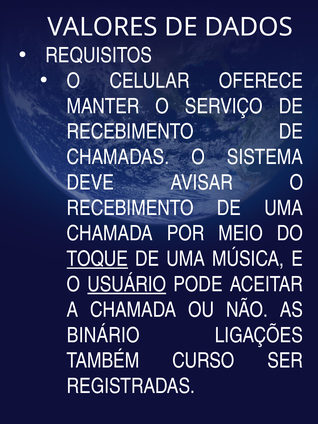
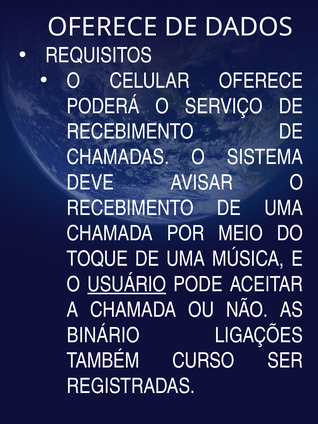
VALORES at (102, 27): VALORES -> OFERECE
MANTER: MANTER -> PODERÁ
TOQUE underline: present -> none
